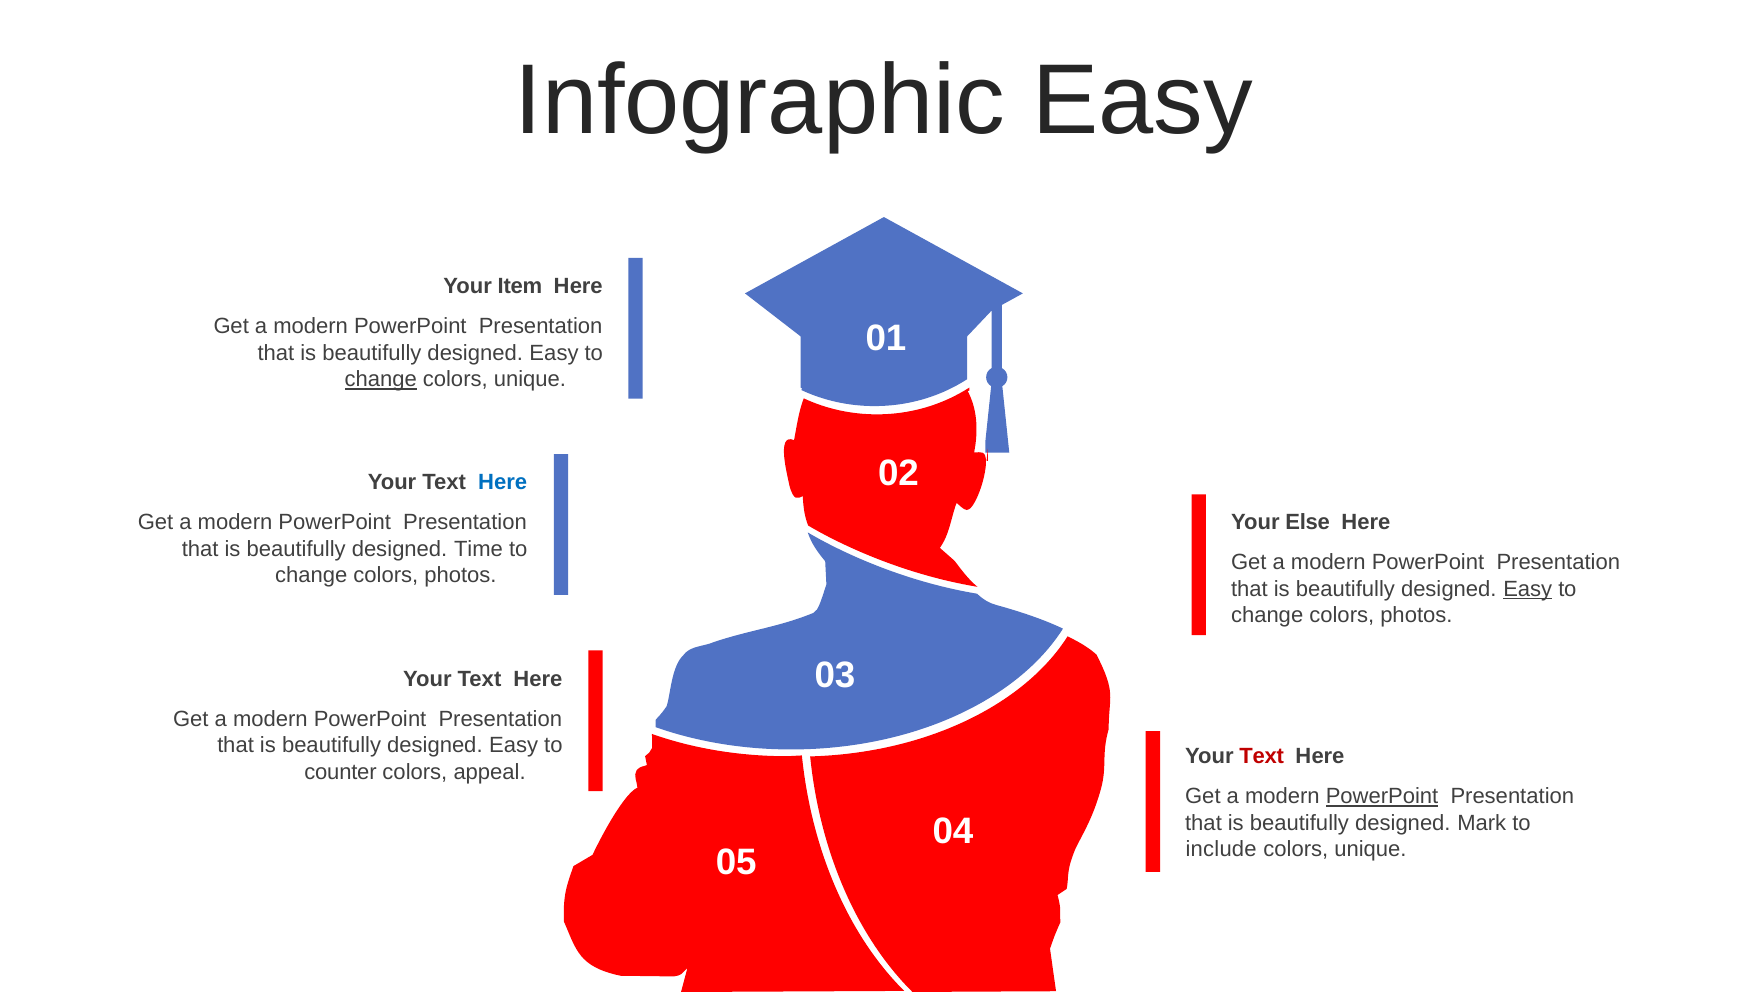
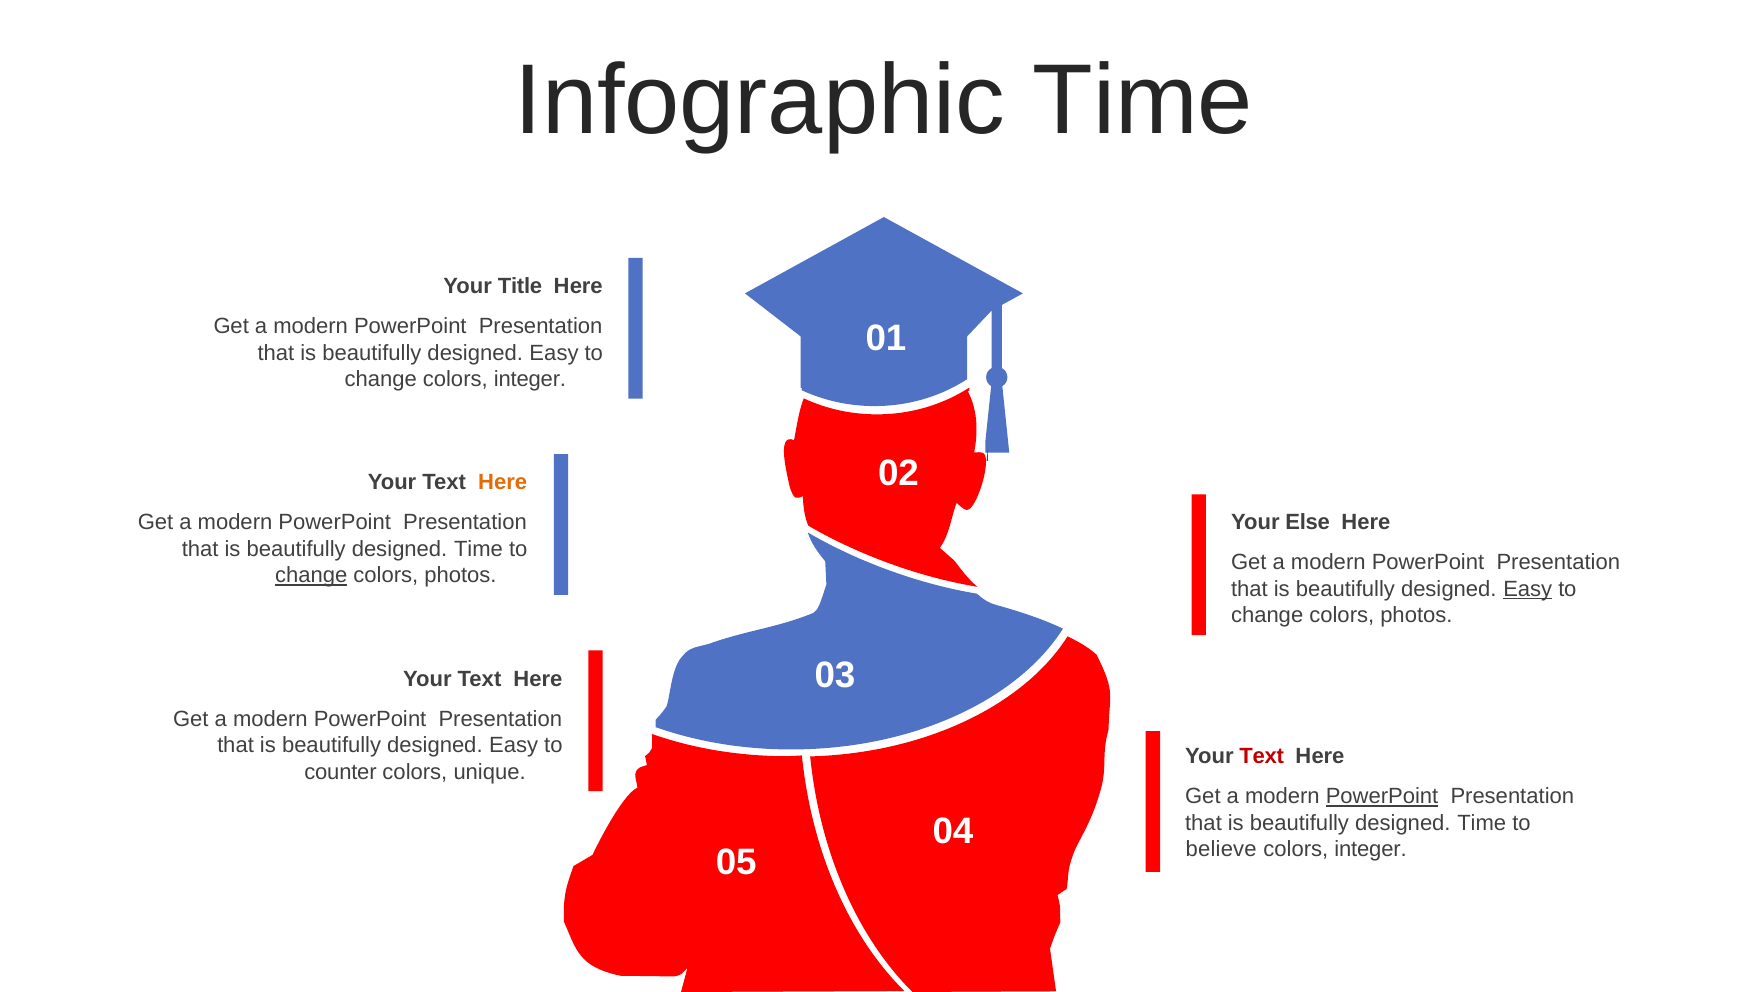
Infographic Easy: Easy -> Time
Item: Item -> Title
change at (381, 379) underline: present -> none
unique at (530, 379): unique -> integer
Here at (503, 483) colour: blue -> orange
change at (311, 576) underline: none -> present
appeal: appeal -> unique
Mark at (1482, 823): Mark -> Time
include: include -> believe
unique at (1370, 850): unique -> integer
